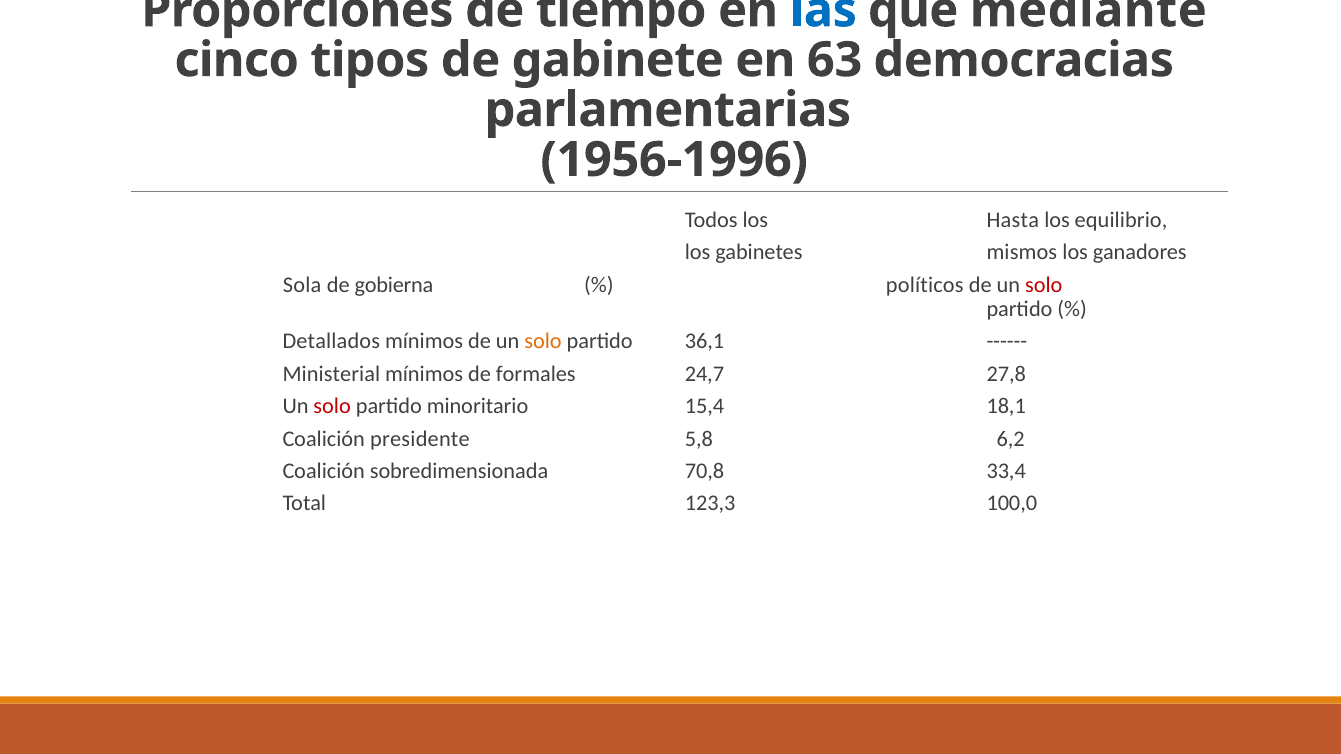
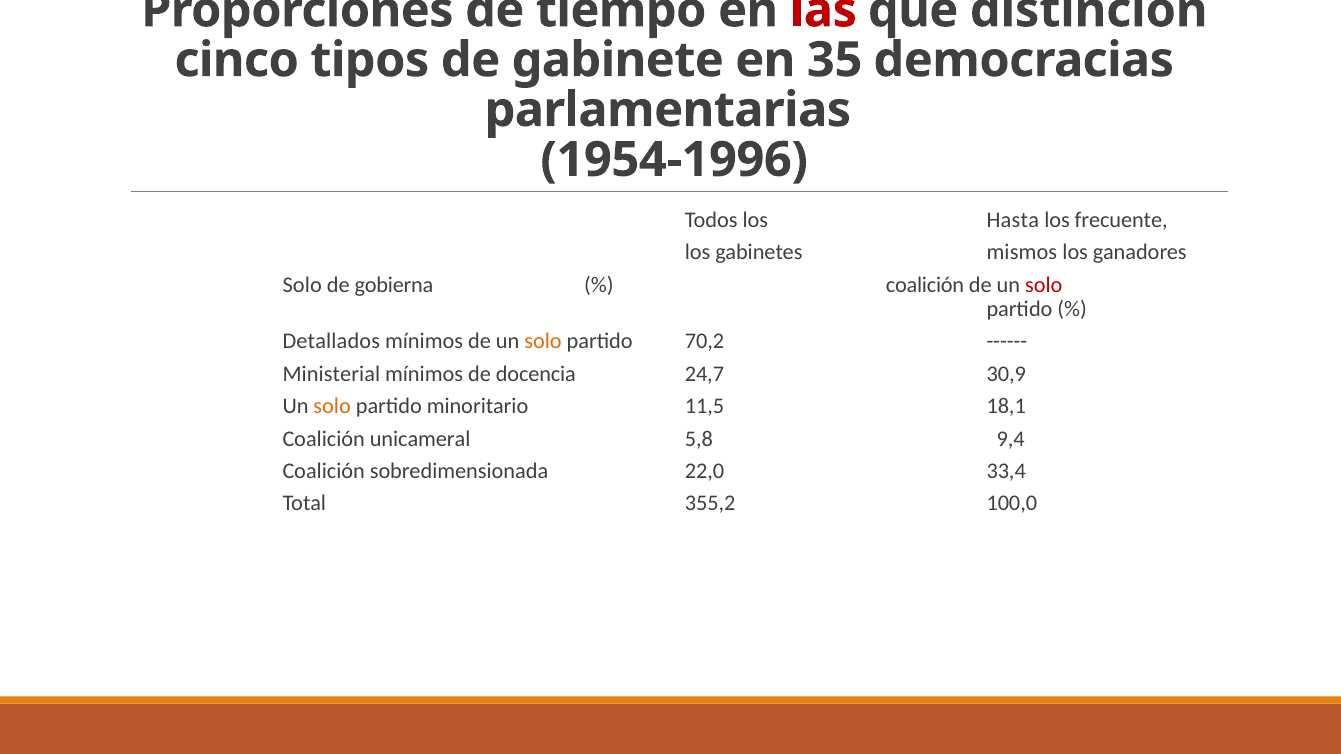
las colour: blue -> red
mediante: mediante -> distinción
63: 63 -> 35
1956-1996: 1956-1996 -> 1954-1996
equilibrio: equilibrio -> frecuente
Sola at (302, 285): Sola -> Solo
políticos at (925, 285): políticos -> coalición
36,1: 36,1 -> 70,2
formales: formales -> docencia
27,8: 27,8 -> 30,9
solo at (332, 406) colour: red -> orange
15,4: 15,4 -> 11,5
presidente: presidente -> unicameral
6,2: 6,2 -> 9,4
70,8: 70,8 -> 22,0
123,3: 123,3 -> 355,2
